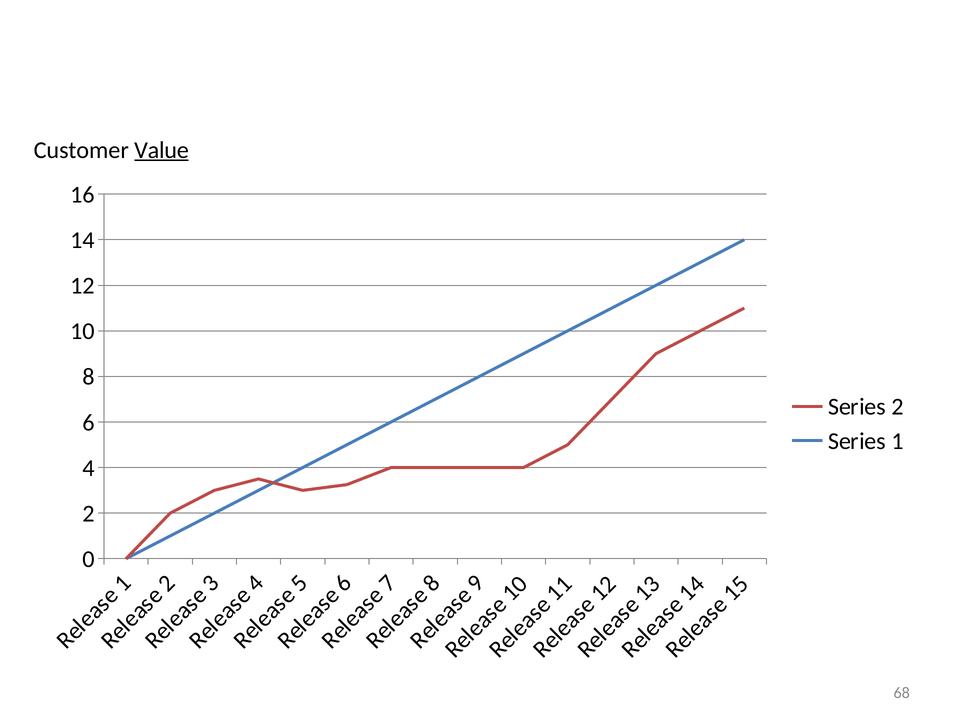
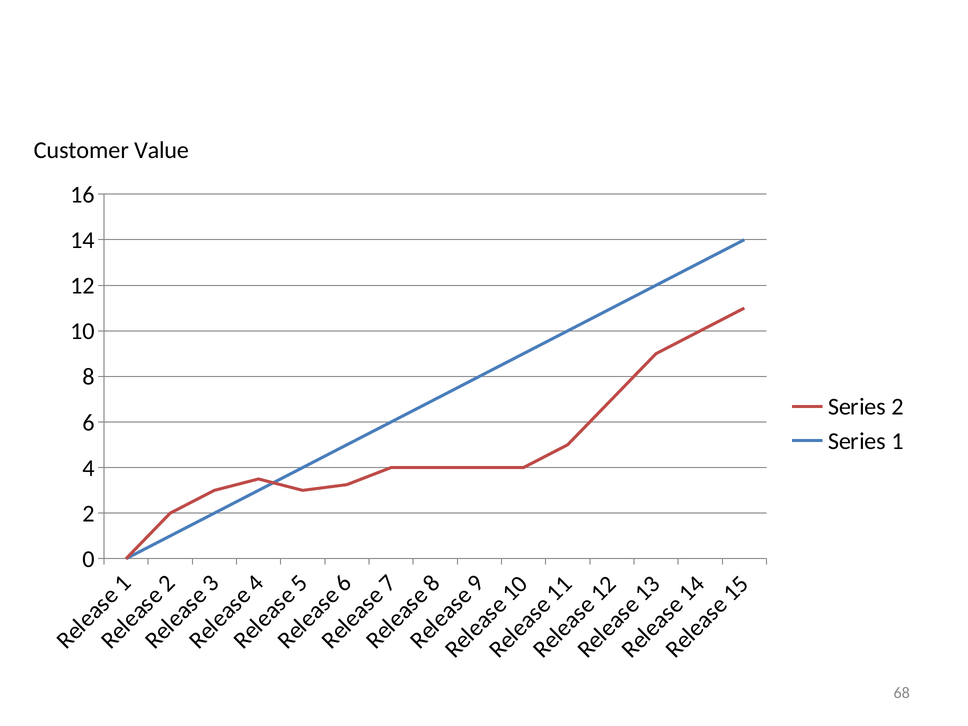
Value underline: present -> none
